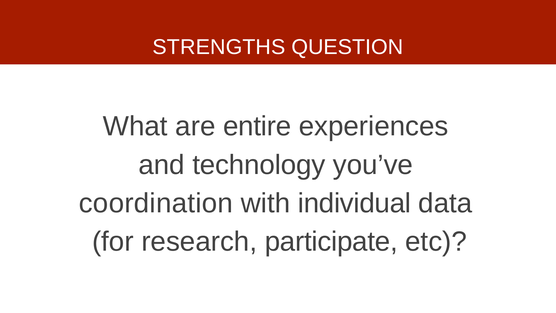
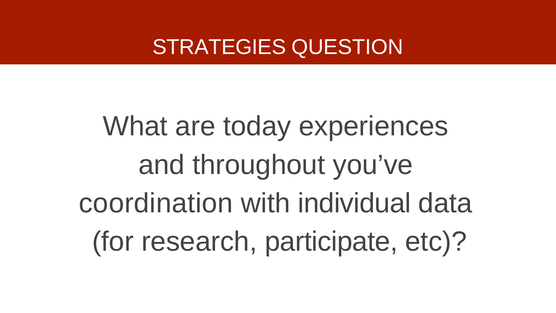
STRENGTHS: STRENGTHS -> STRATEGIES
entire: entire -> today
technology: technology -> throughout
